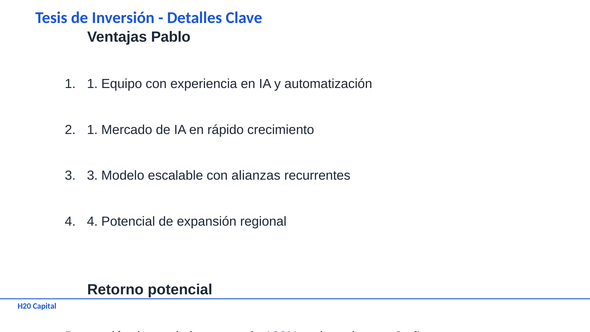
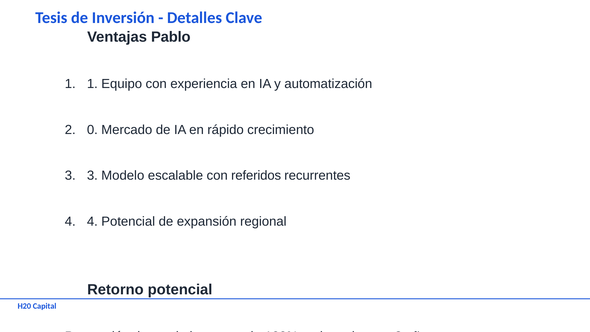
2 1: 1 -> 0
alianzas: alianzas -> referidos
